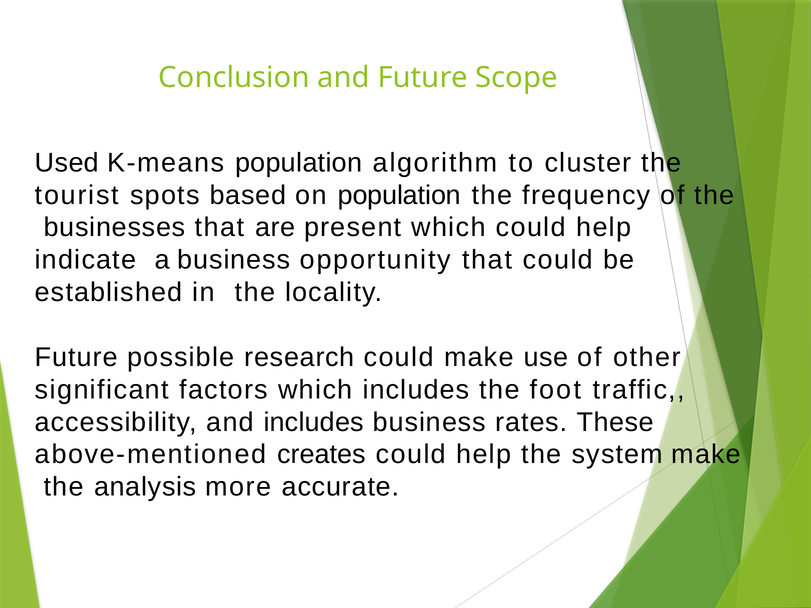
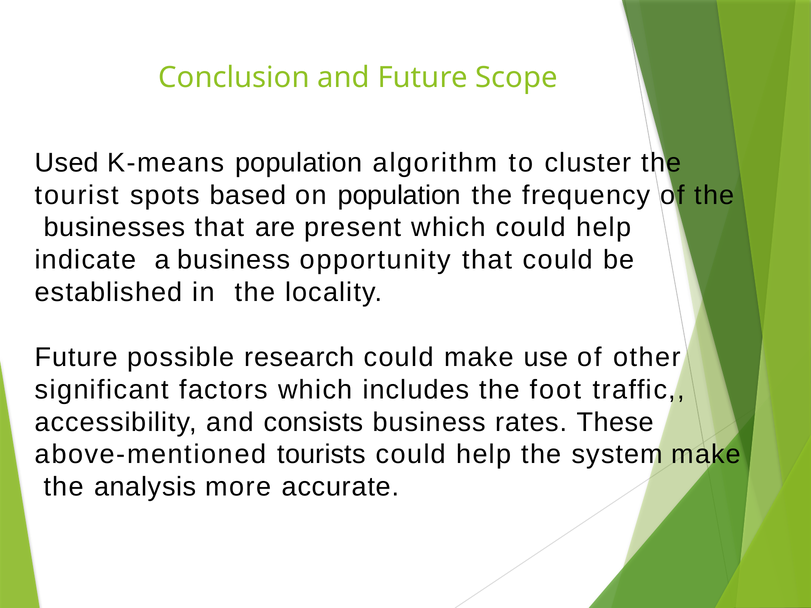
and includes: includes -> consists
creates: creates -> tourists
